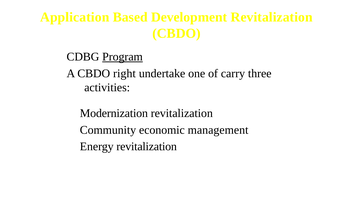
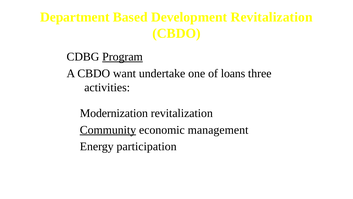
Application: Application -> Department
right: right -> want
carry: carry -> loans
Community underline: none -> present
Energy revitalization: revitalization -> participation
